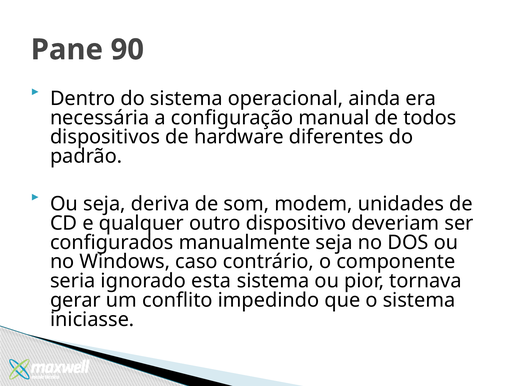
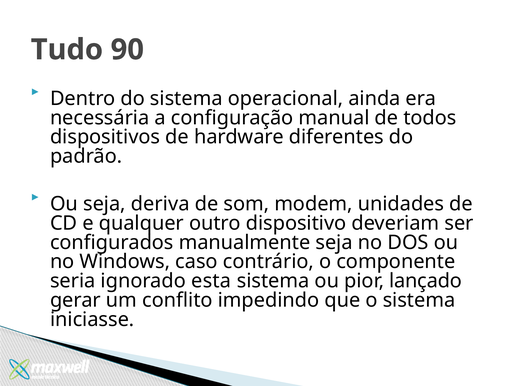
Pane: Pane -> Tudo
tornava: tornava -> lançado
